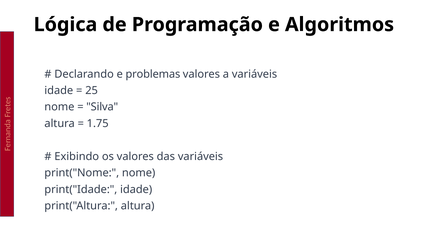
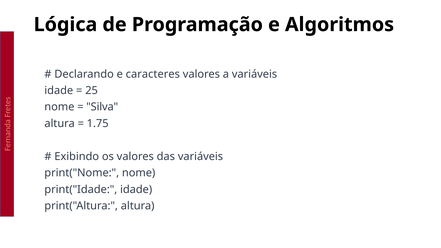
problemas: problemas -> caracteres
